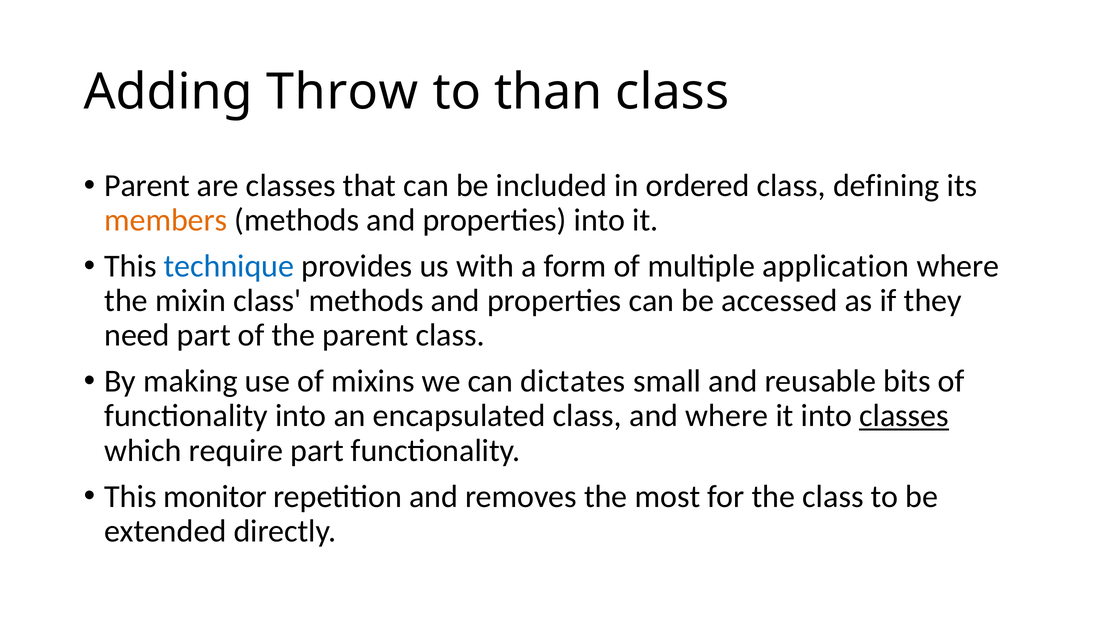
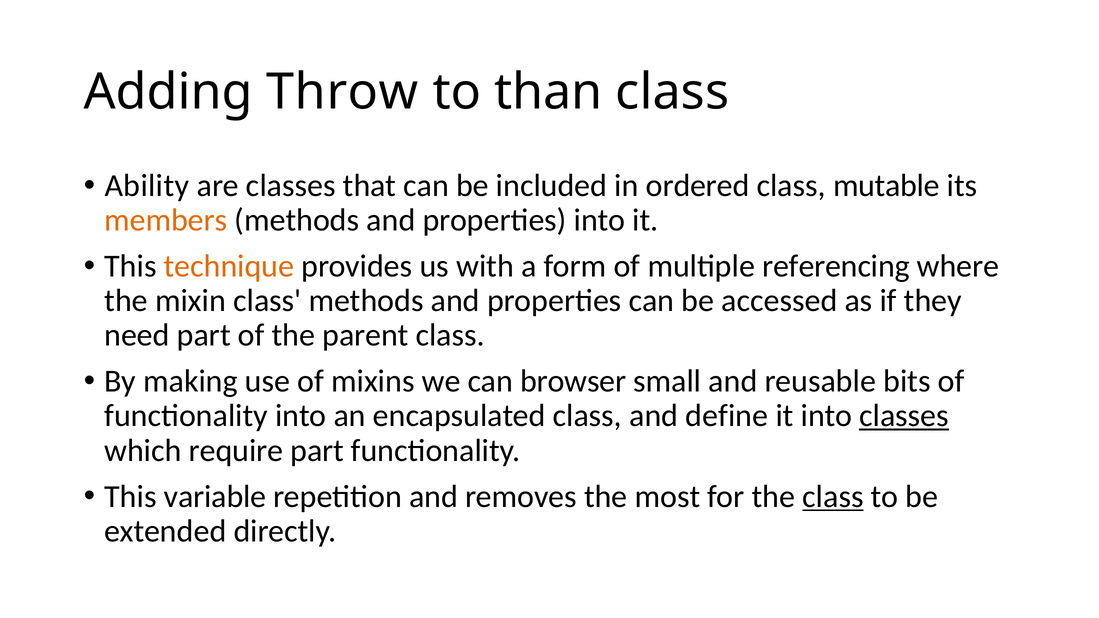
Parent at (147, 186): Parent -> Ability
defining: defining -> mutable
technique colour: blue -> orange
application: application -> referencing
dictates: dictates -> browser
and where: where -> define
monitor: monitor -> variable
class at (833, 497) underline: none -> present
